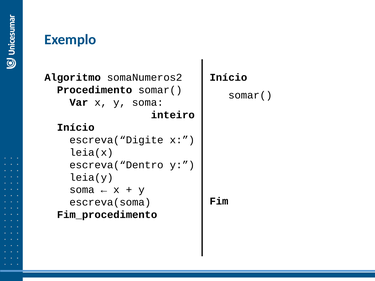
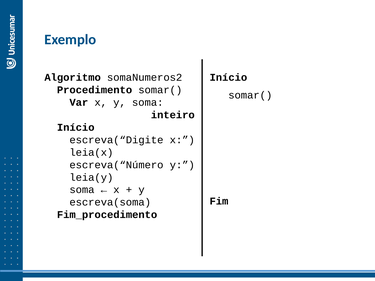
escreva(“Dentro: escreva(“Dentro -> escreva(“Número
